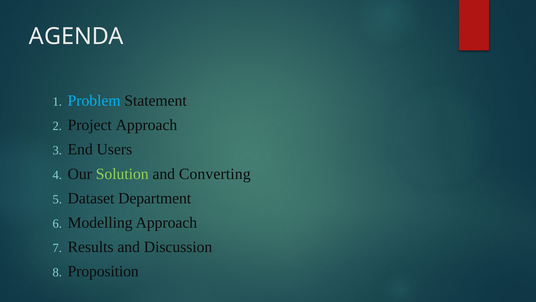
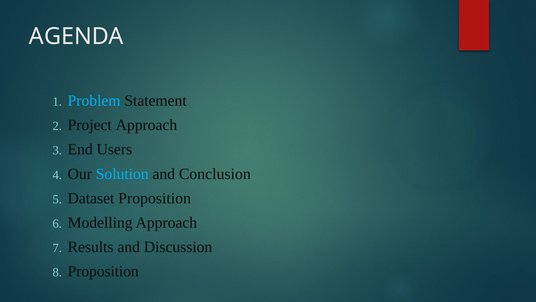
Solution colour: light green -> light blue
Converting: Converting -> Conclusion
Dataset Department: Department -> Proposition
